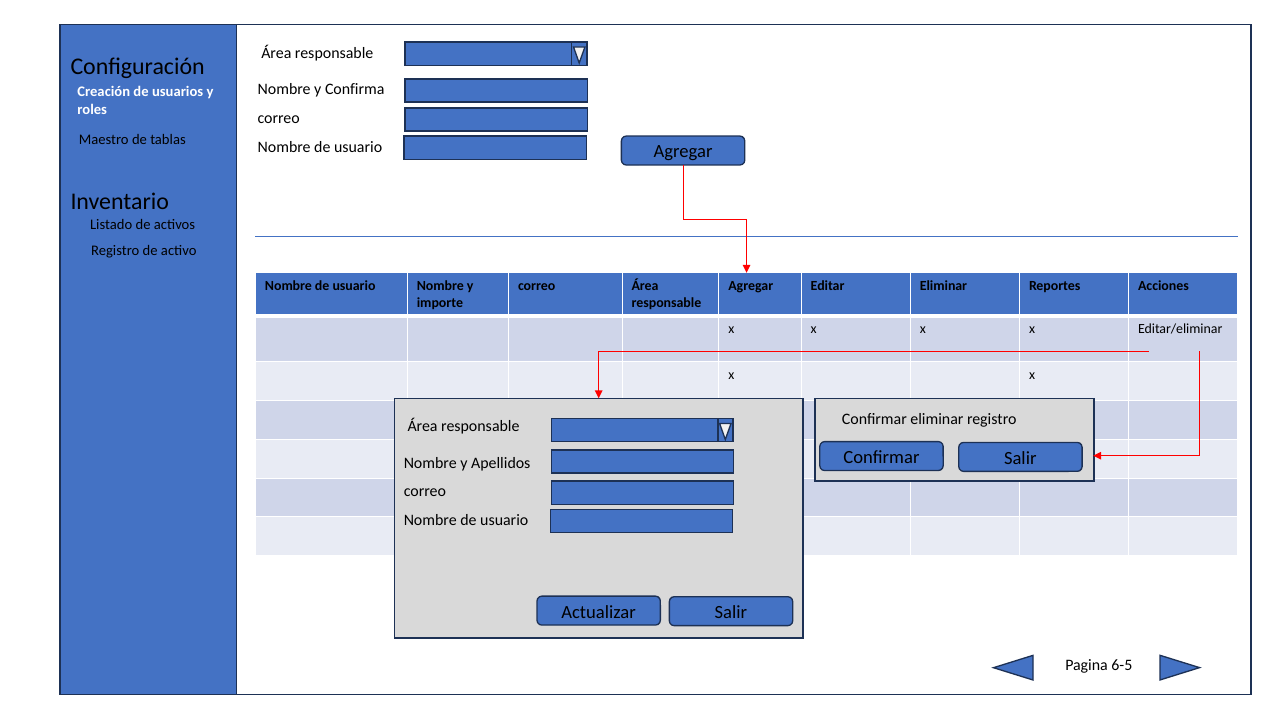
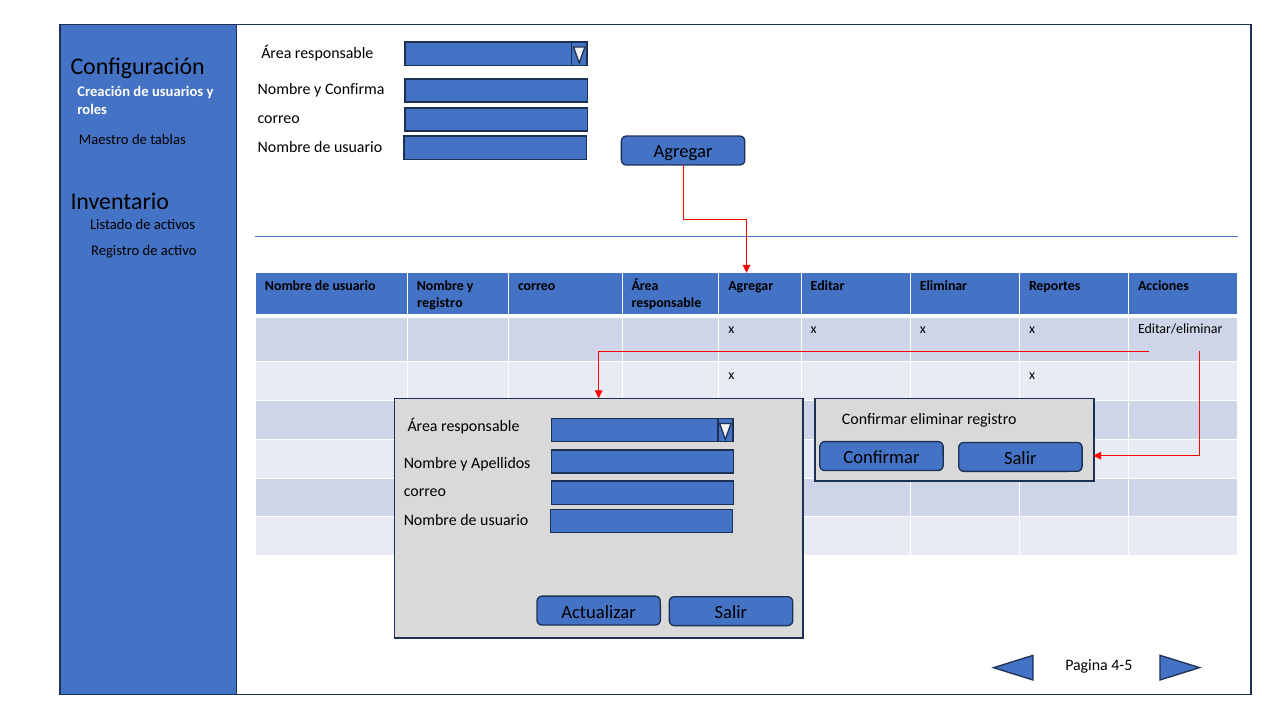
importe at (440, 303): importe -> registro
6-5: 6-5 -> 4-5
